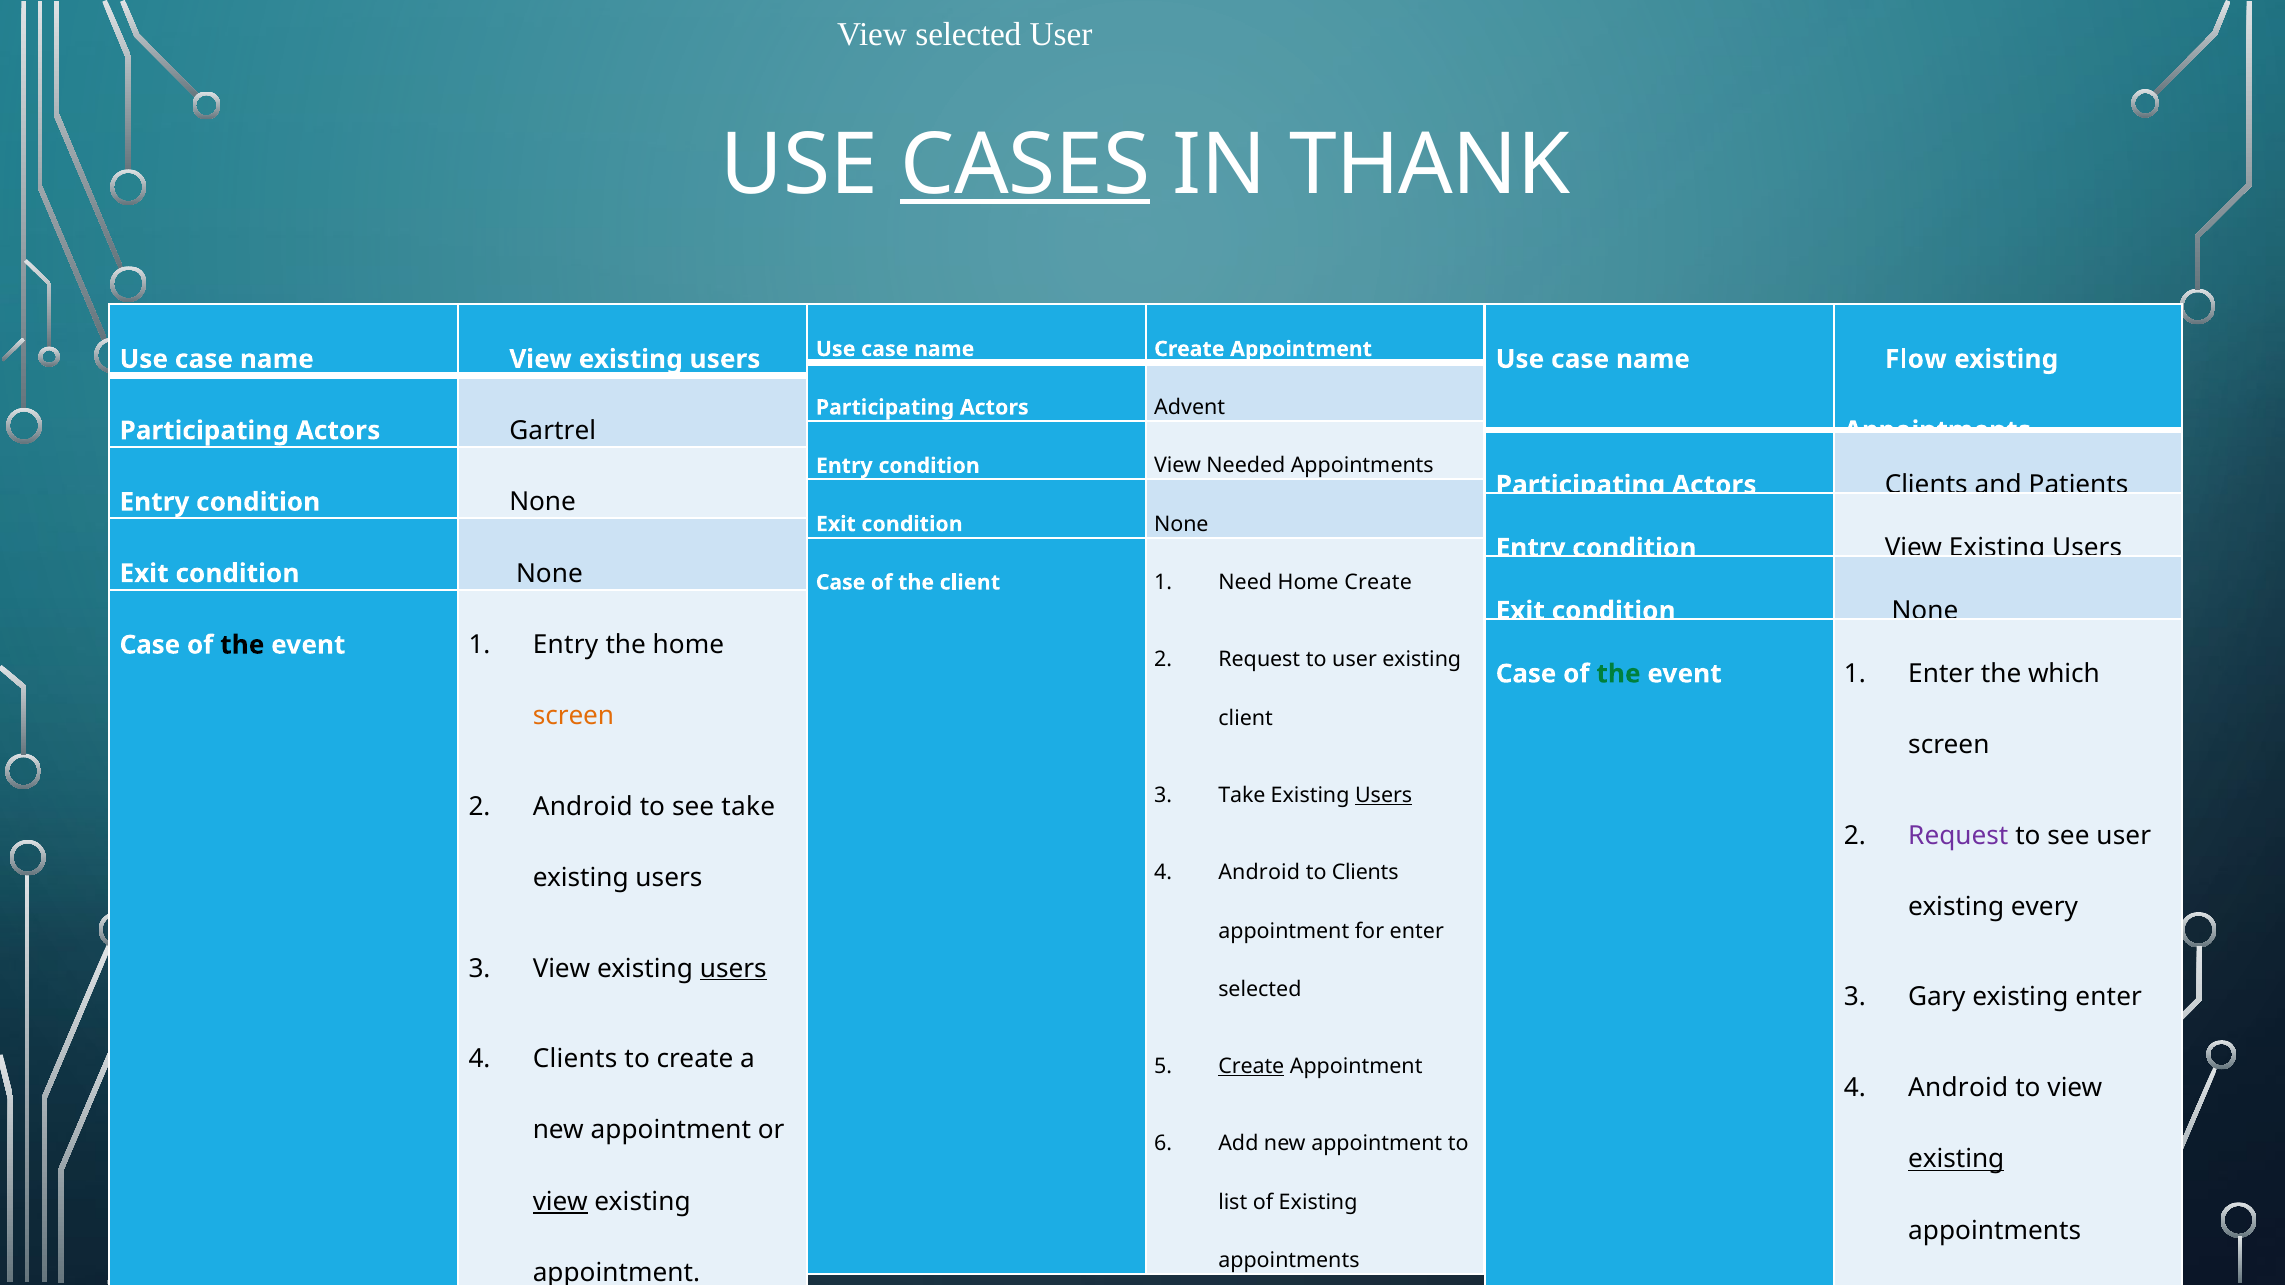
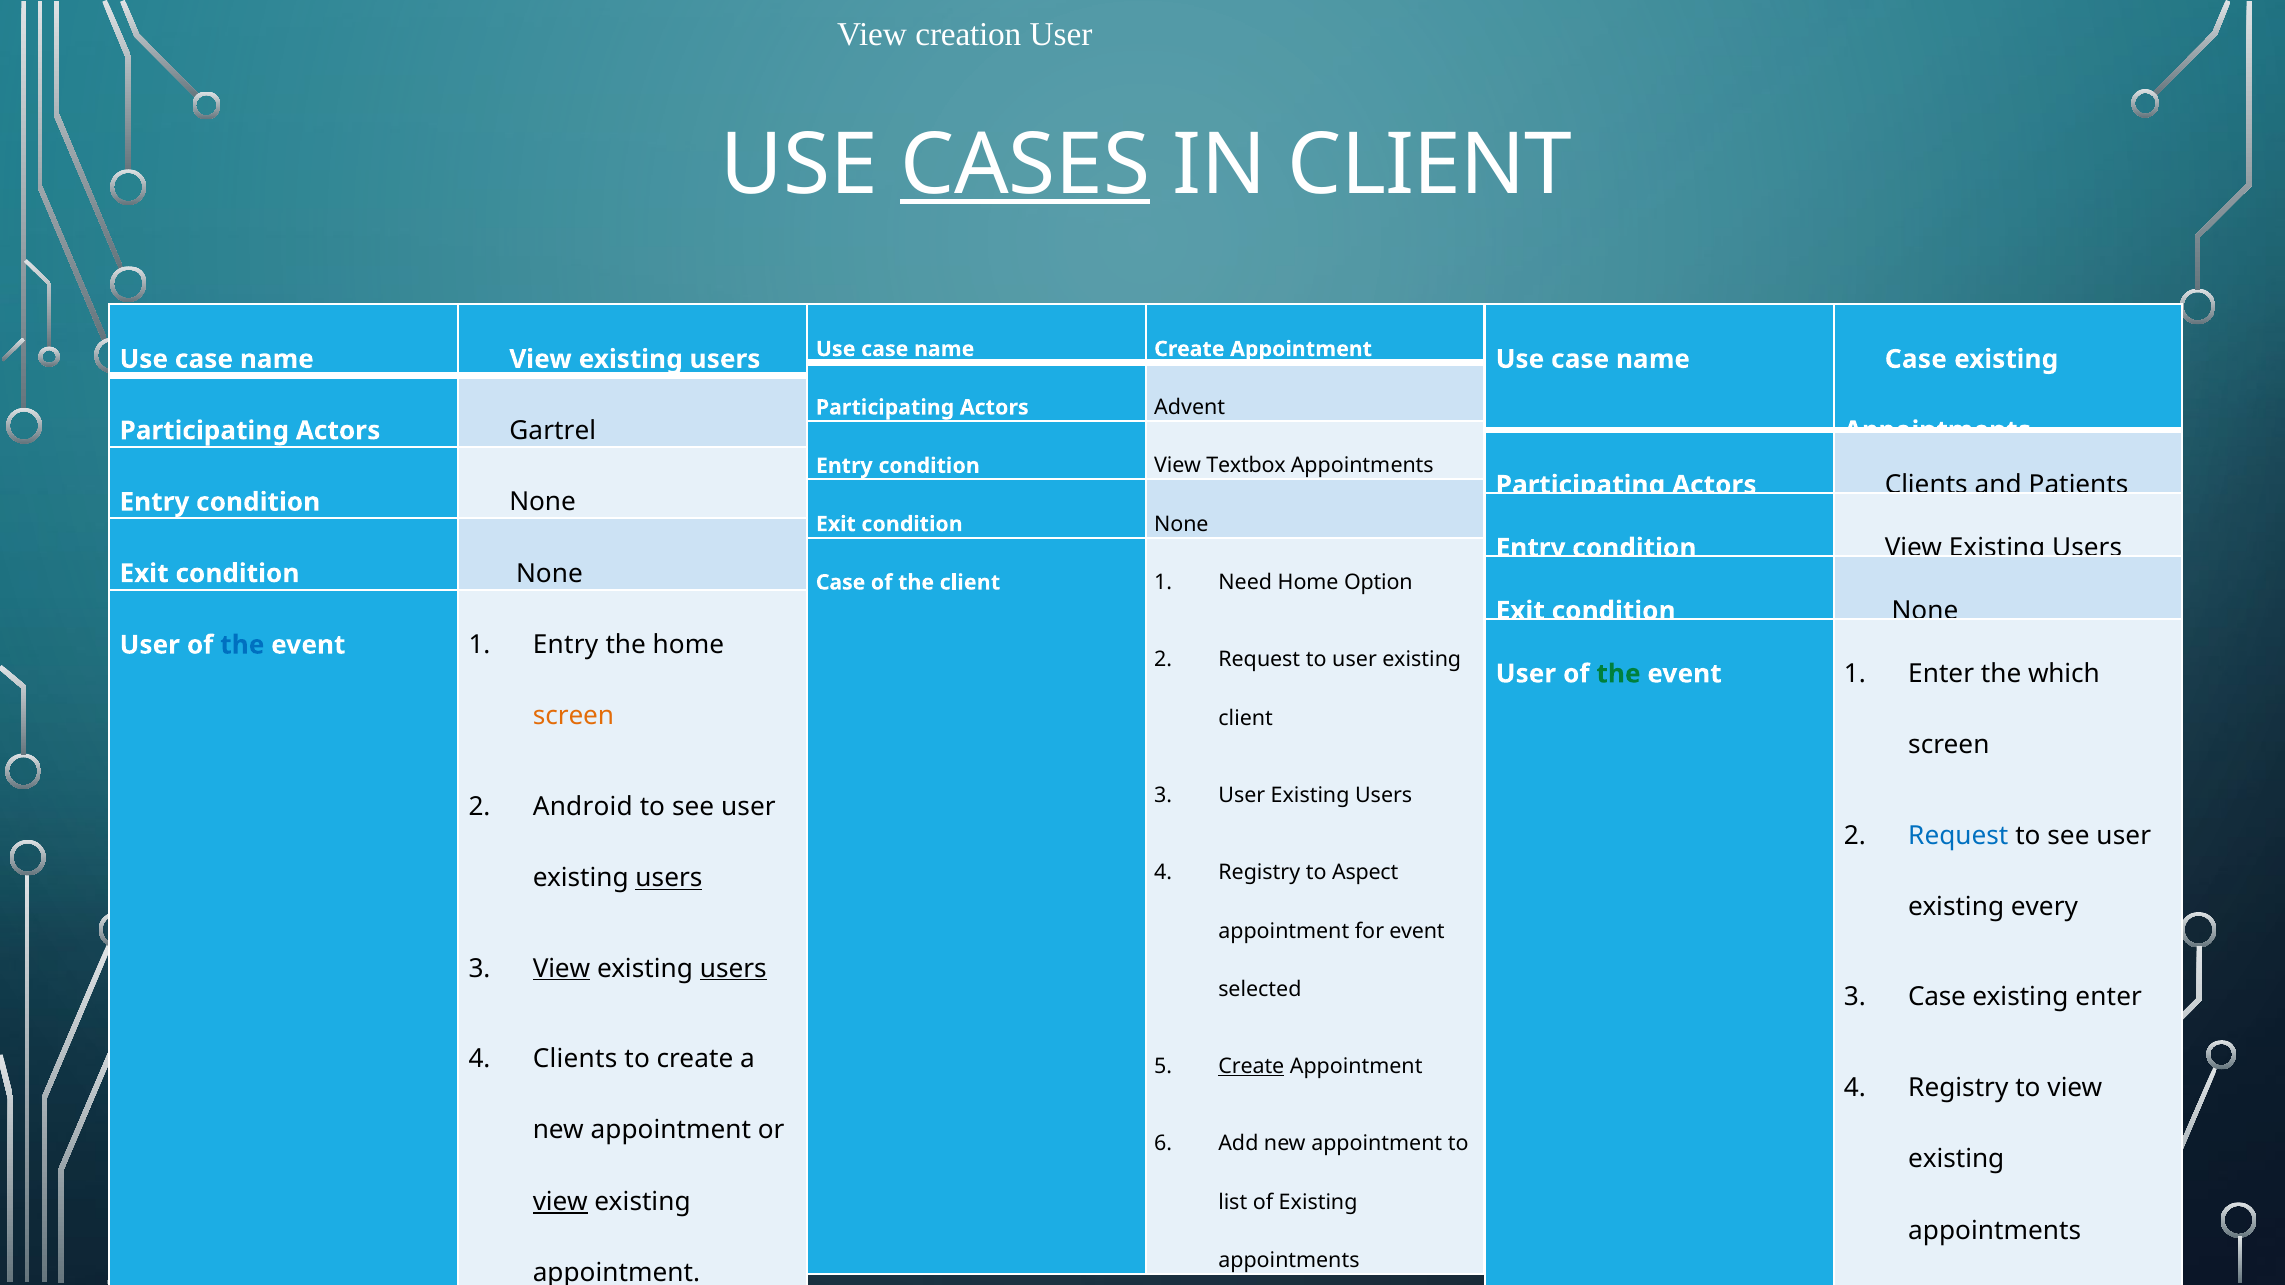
View selected: selected -> creation
IN THANK: THANK -> CLIENT
name Flow: Flow -> Case
Needed: Needed -> Textbox
Home Create: Create -> Option
Case at (150, 645): Case -> User
the at (242, 645) colour: black -> blue
Case at (1526, 674): Case -> User
Take at (1242, 796): Take -> User
Users at (1384, 796) underline: present -> none
take at (748, 807): take -> user
Request at (1958, 836) colour: purple -> blue
Android at (1259, 873): Android -> Registry
to Clients: Clients -> Aspect
users at (669, 878) underline: none -> present
for enter: enter -> event
View at (561, 969) underline: none -> present
Gary at (1937, 998): Gary -> Case
Android at (1958, 1088): Android -> Registry
existing at (1956, 1159) underline: present -> none
